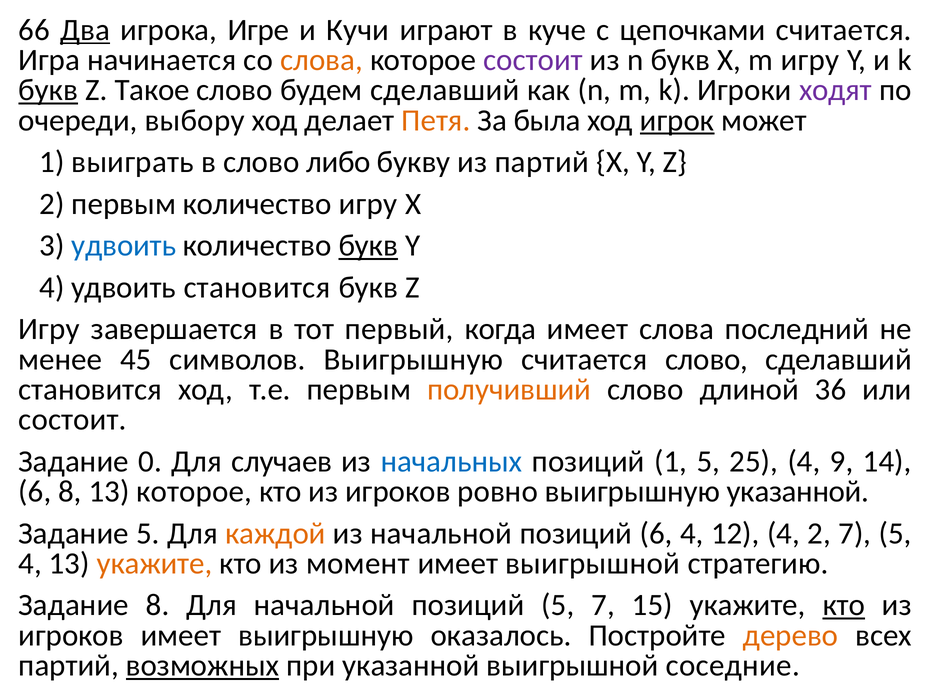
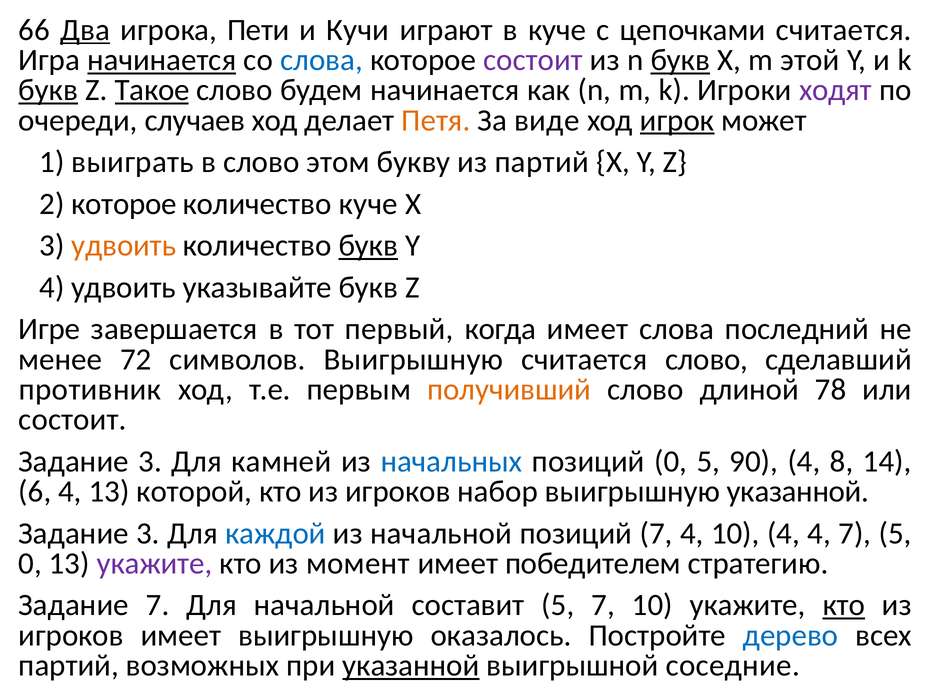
Игре: Игре -> Пети
начинается at (162, 60) underline: none -> present
слова at (322, 60) colour: orange -> blue
букв at (680, 60) underline: none -> present
m игру: игру -> этой
Такое underline: none -> present
будем сделавший: сделавший -> начинается
выбору: выбору -> случаев
была: была -> виде
либо: либо -> этом
2 первым: первым -> которое
количество игру: игру -> куче
удвоить at (124, 245) colour: blue -> orange
удвоить становится: становится -> указывайте
Игру at (49, 329): Игру -> Игре
45: 45 -> 72
становится at (90, 389): становится -> противник
36: 36 -> 78
0 at (150, 461): 0 -> 3
случаев: случаев -> камней
позиций 1: 1 -> 0
25: 25 -> 90
9: 9 -> 8
6 8: 8 -> 4
13 которое: которое -> которой
ровно: ровно -> набор
5 at (148, 533): 5 -> 3
каждой colour: orange -> blue
позиций 6: 6 -> 7
4 12: 12 -> 10
4 2: 2 -> 4
4 at (30, 563): 4 -> 0
укажите at (155, 563) colour: orange -> purple
имеет выигрышной: выигрышной -> победителем
Задание 8: 8 -> 7
Для начальной позиций: позиций -> составит
7 15: 15 -> 10
дерево colour: orange -> blue
возможных underline: present -> none
указанной at (411, 665) underline: none -> present
